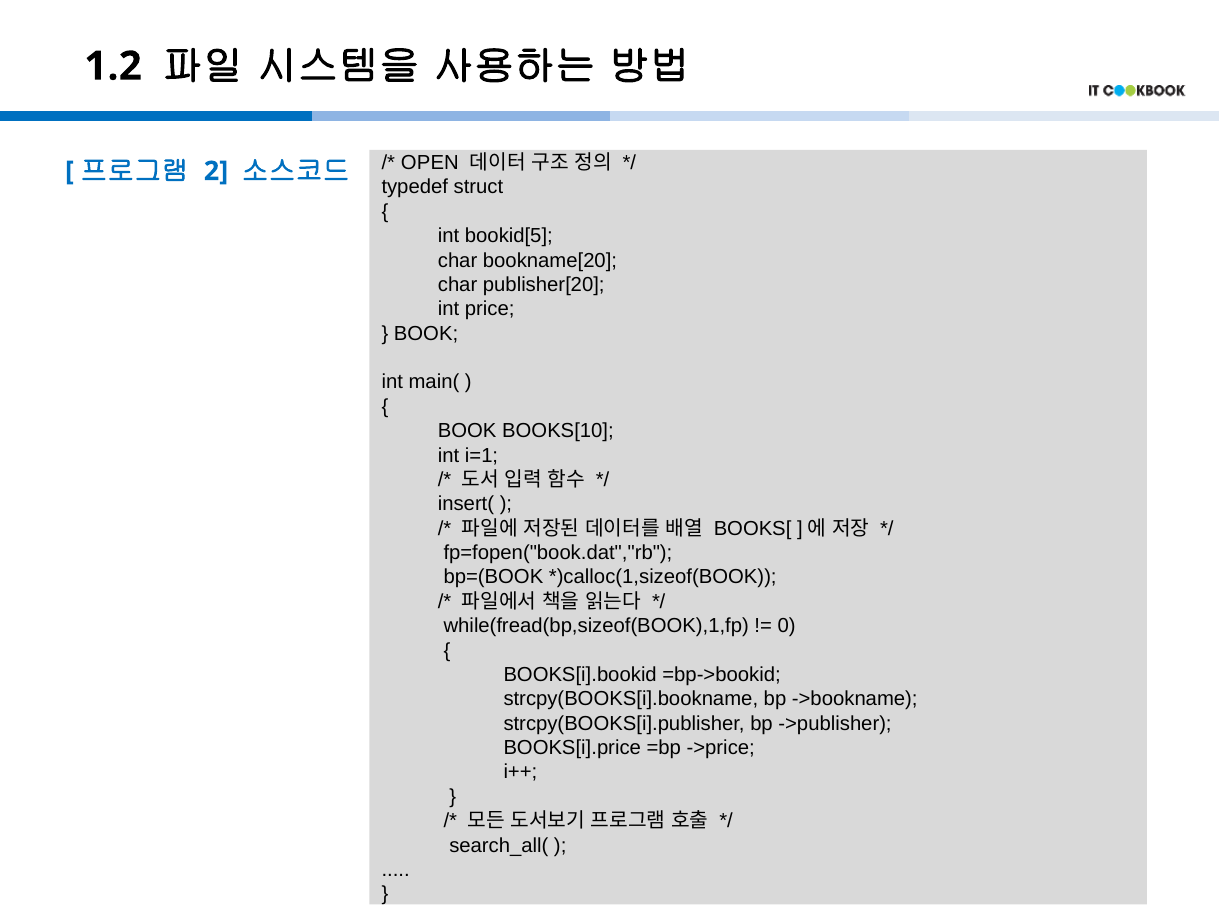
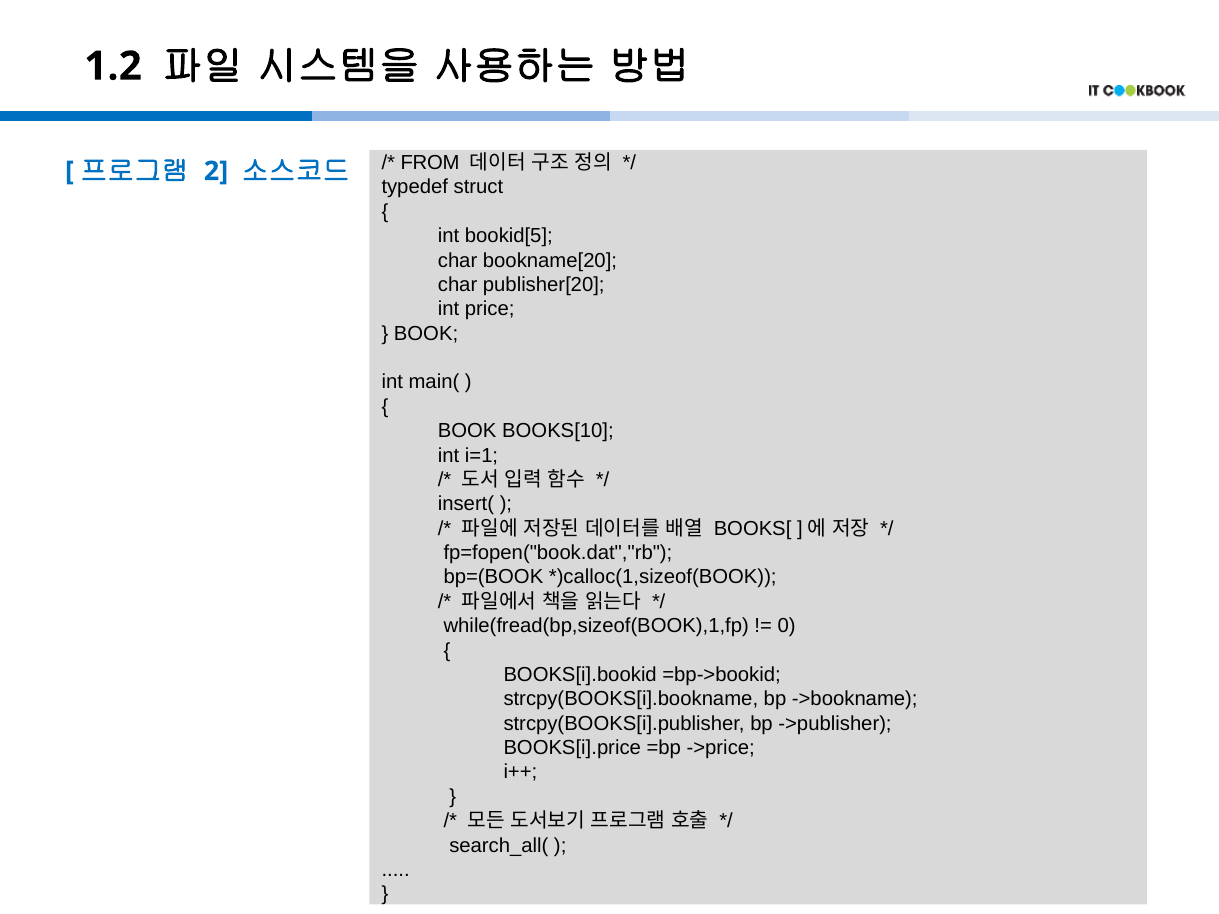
OPEN: OPEN -> FROM
